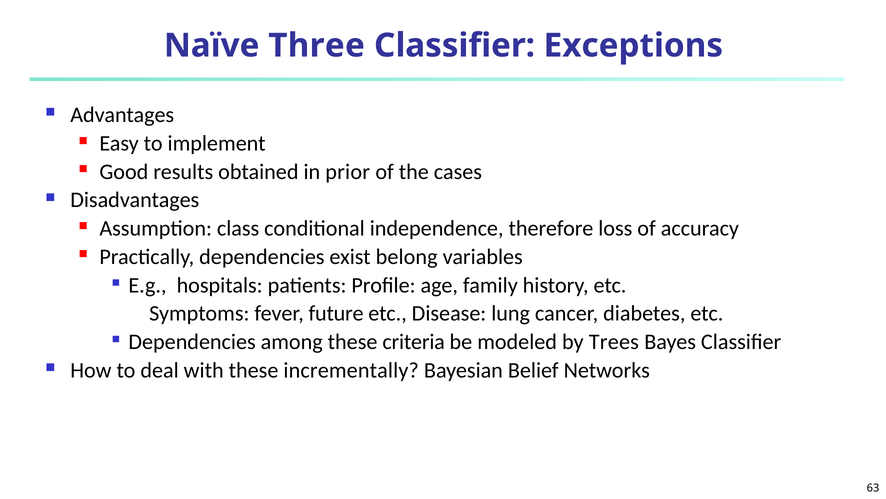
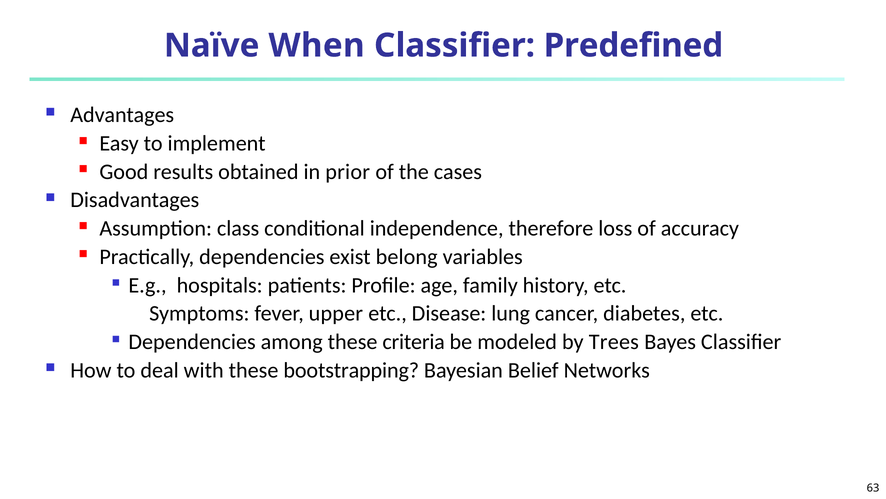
Three: Three -> When
Exceptions: Exceptions -> Predefined
future: future -> upper
incrementally: incrementally -> bootstrapping
